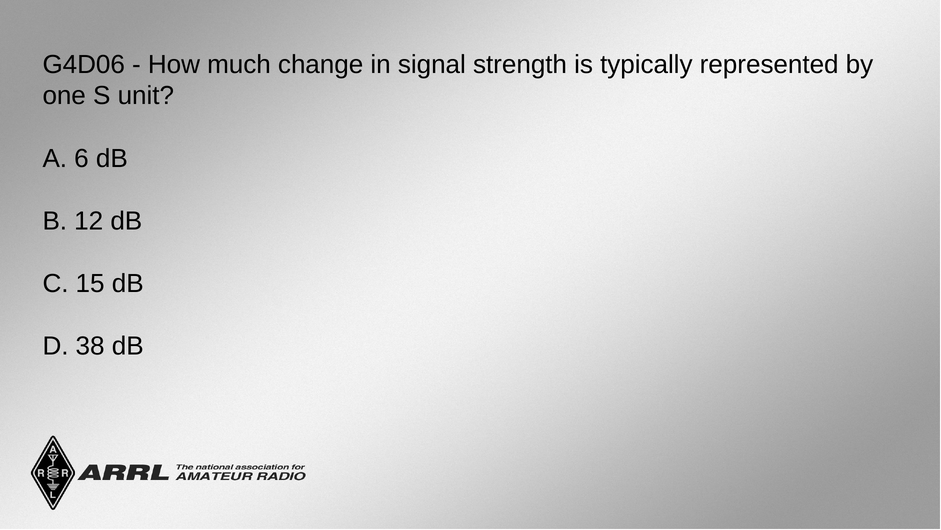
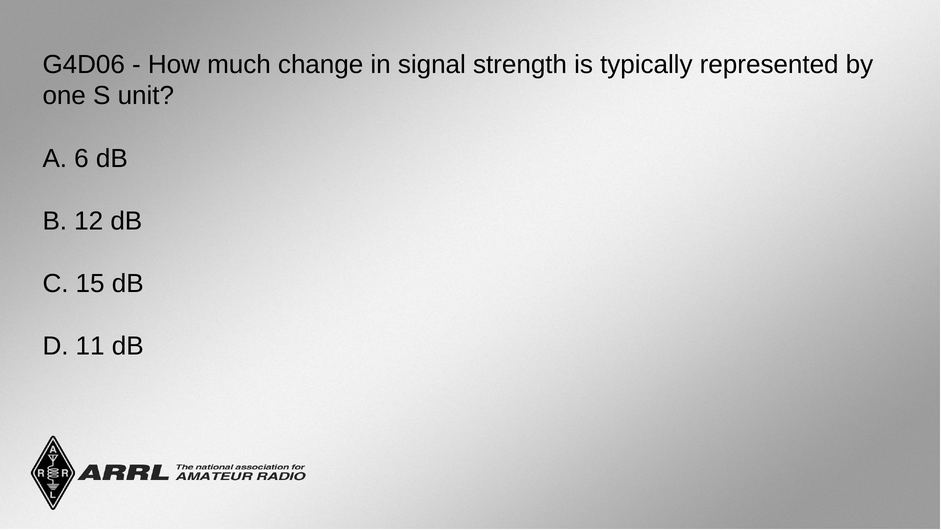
38: 38 -> 11
